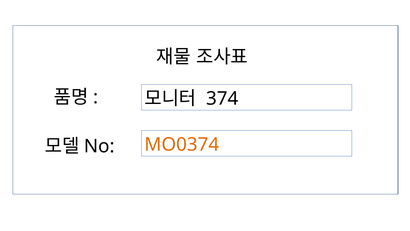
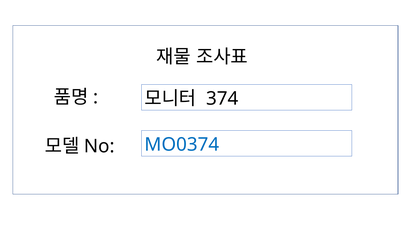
MO0374 colour: orange -> blue
